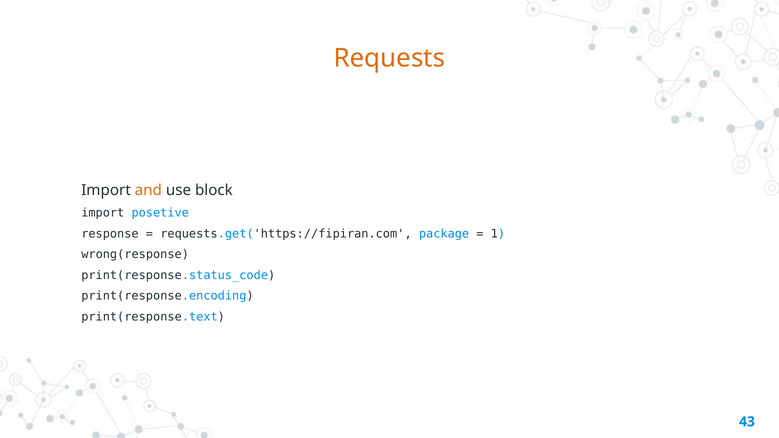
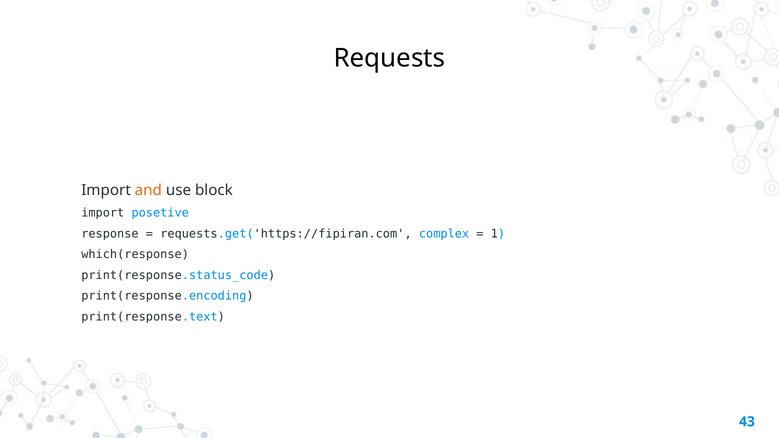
Requests colour: orange -> black
package: package -> complex
wrong(response: wrong(response -> which(response
